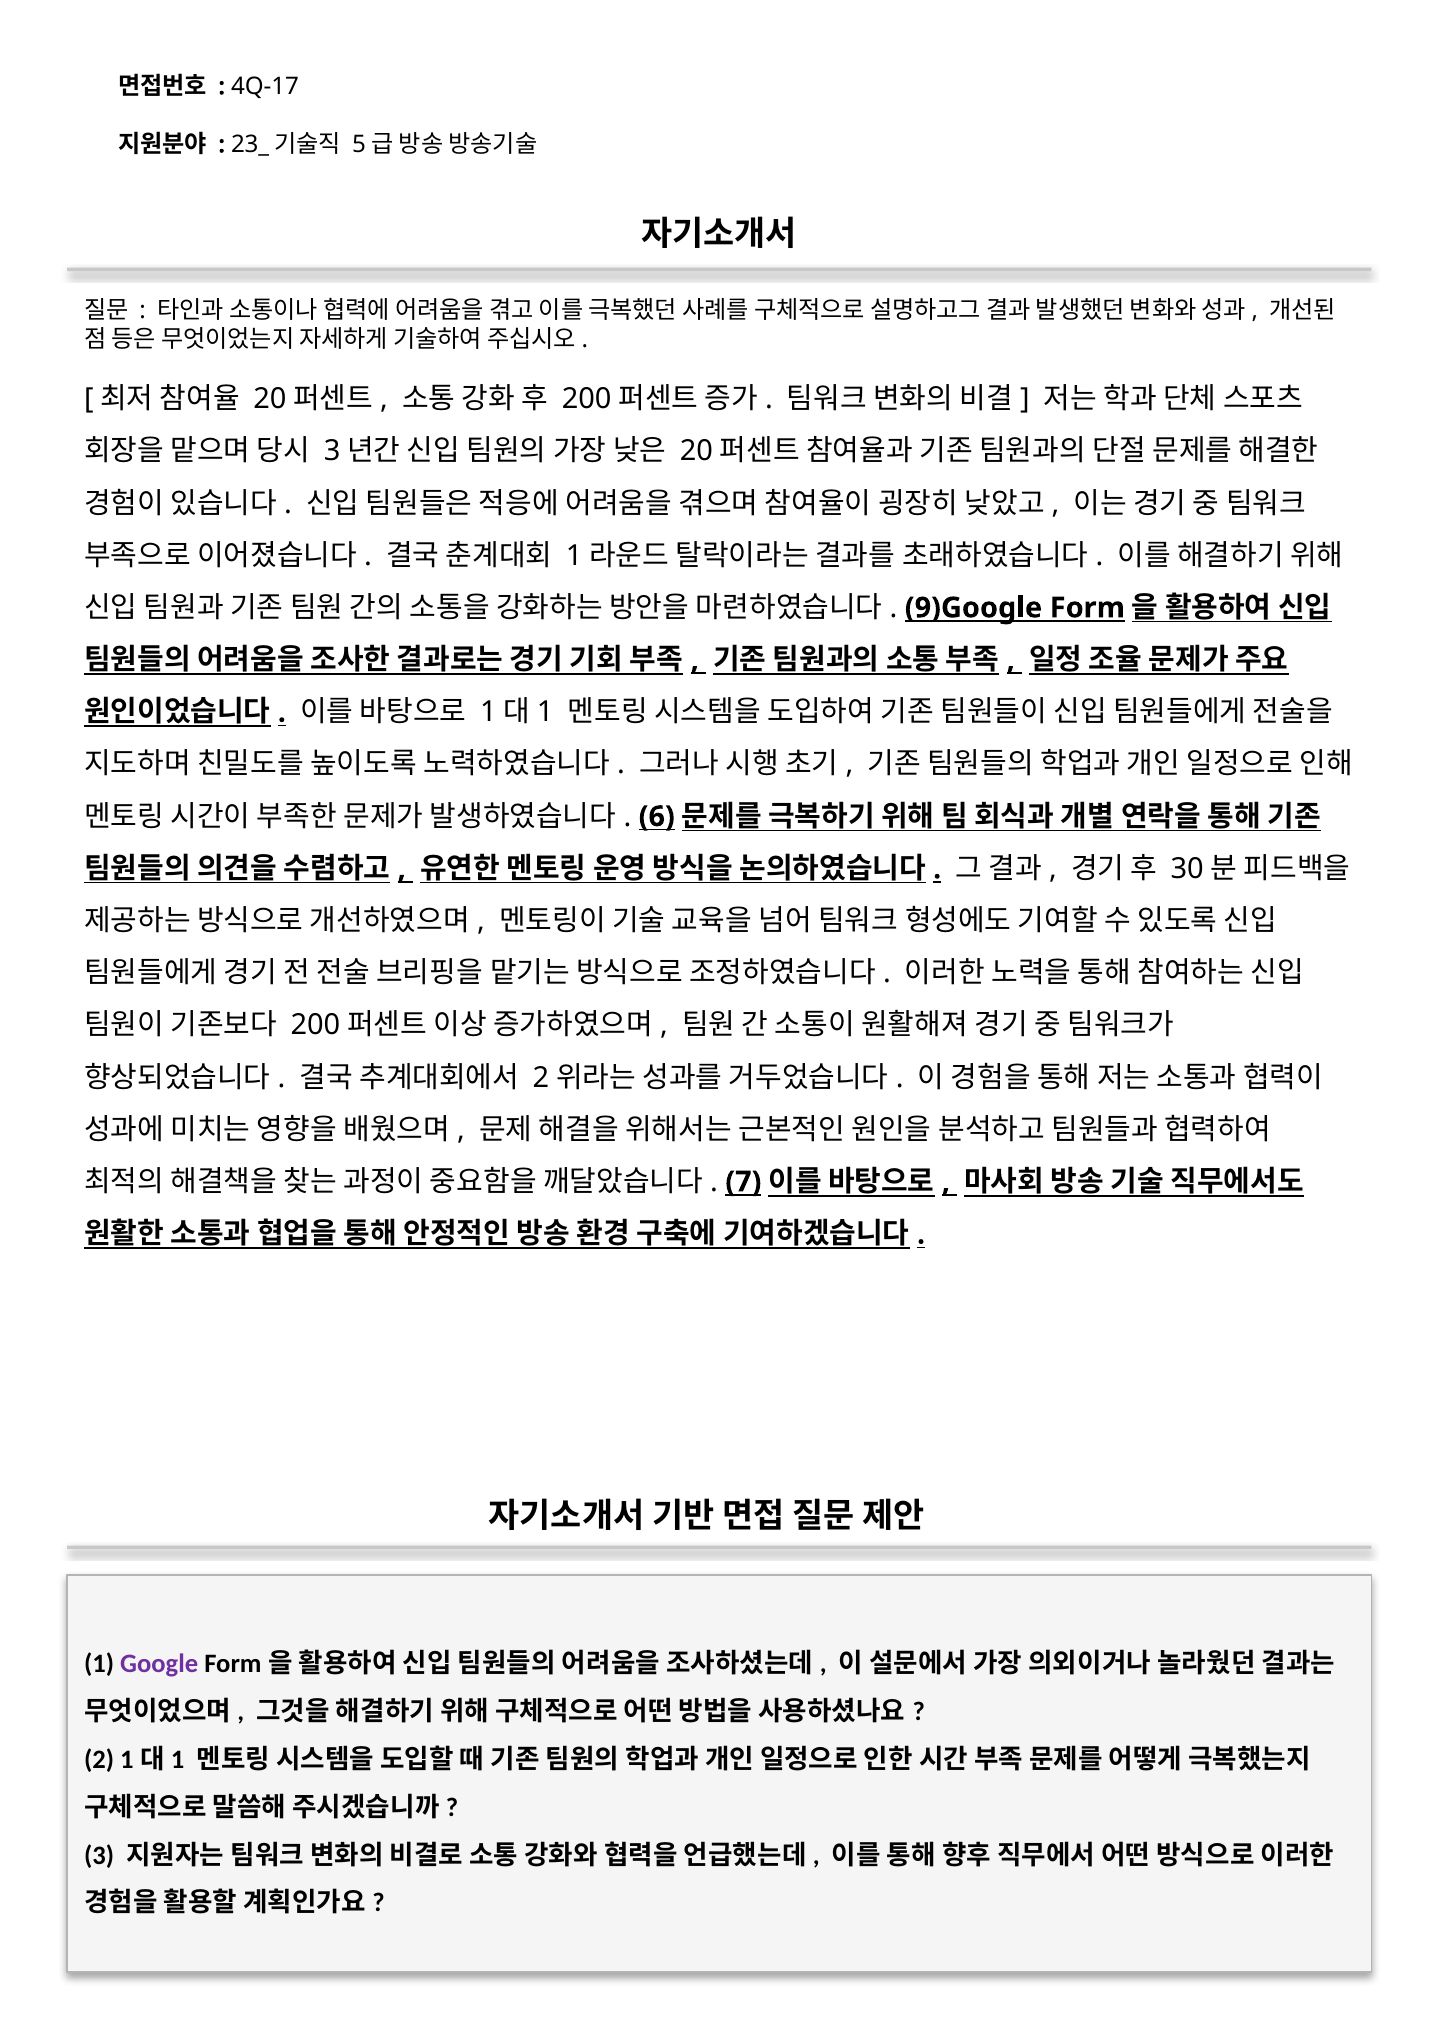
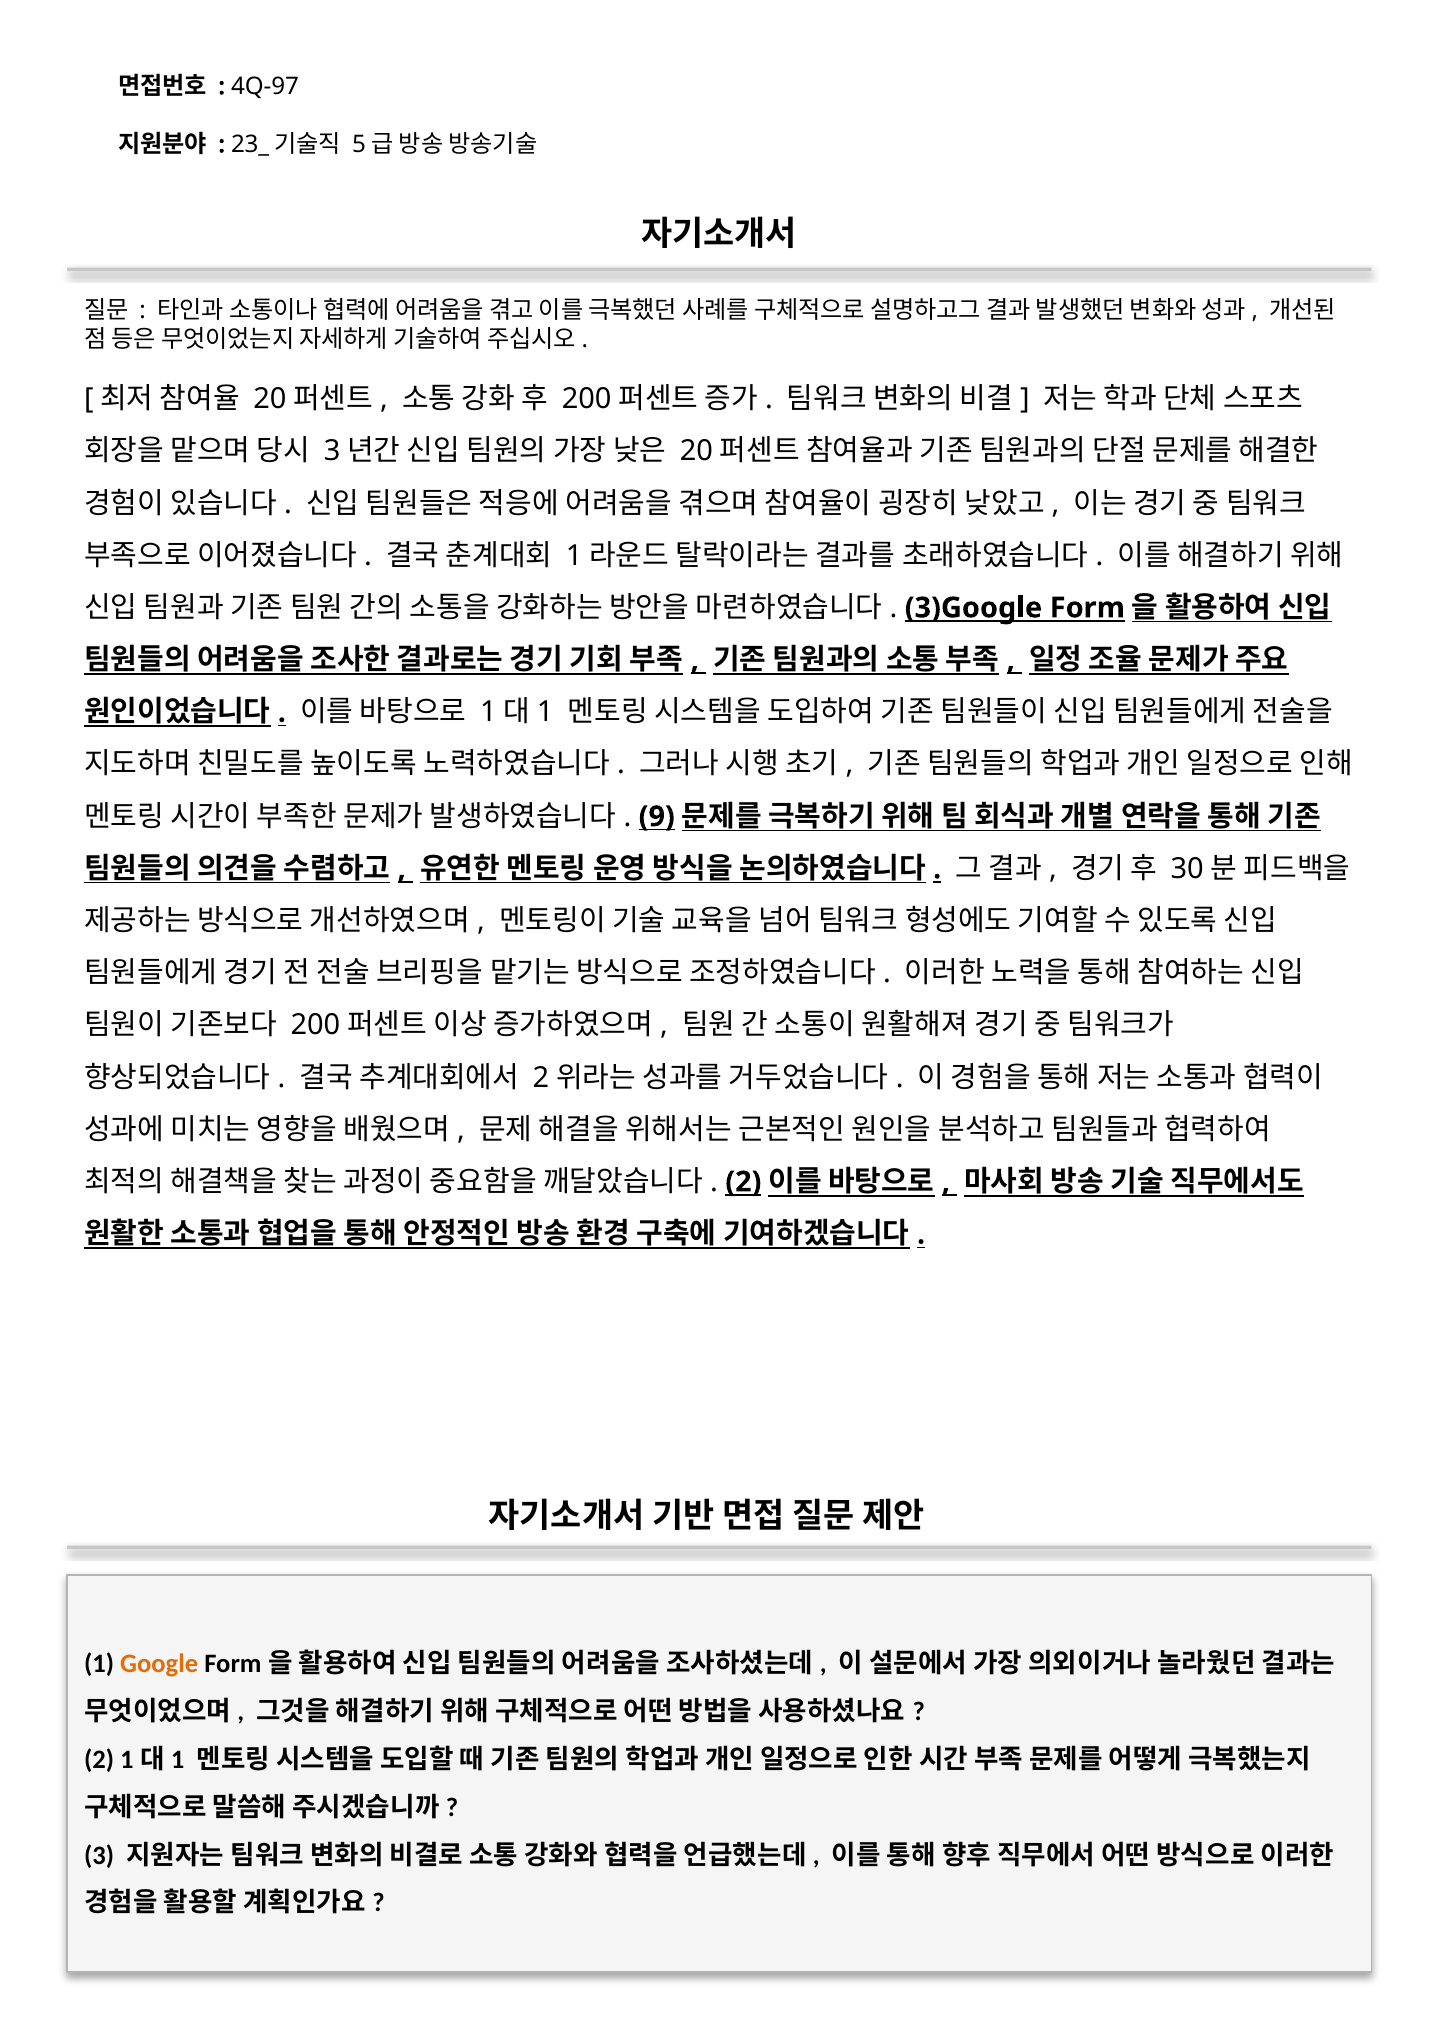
4Q-17: 4Q-17 -> 4Q-97
9)Google: 9)Google -> 3)Google
6: 6 -> 9
7 at (743, 1182): 7 -> 2
Google colour: purple -> orange
